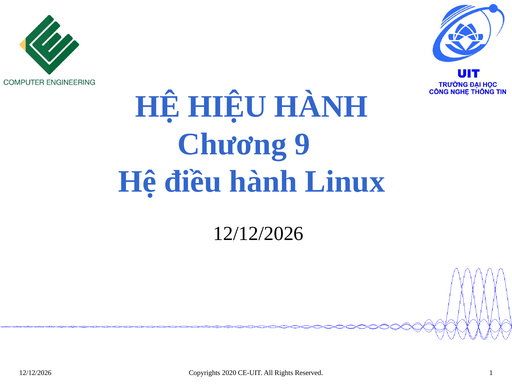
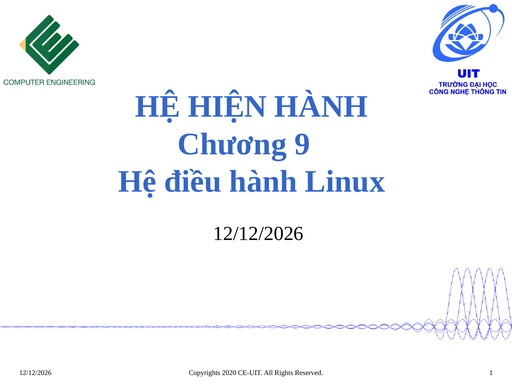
HIỆU: HIỆU -> HIỆN
